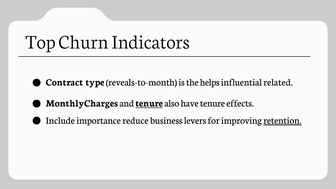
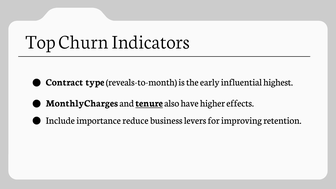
helps: helps -> early
related: related -> highest
have tenure: tenure -> higher
retention underline: present -> none
